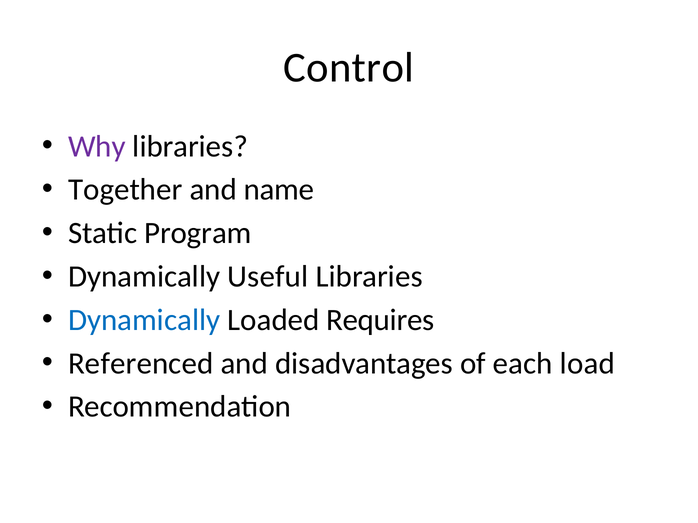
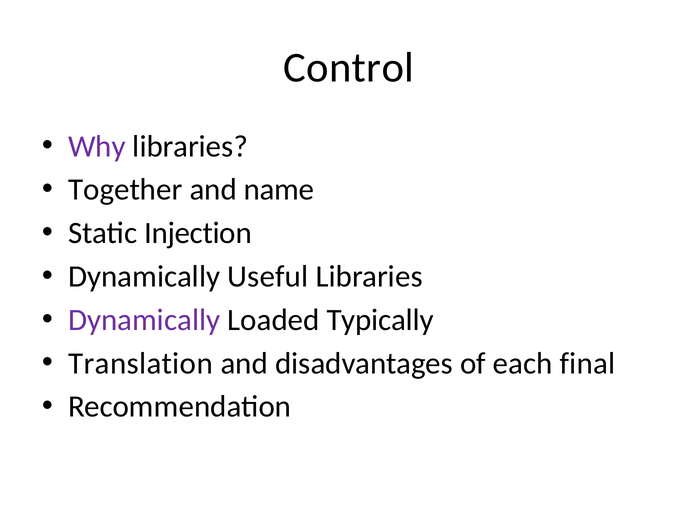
Program: Program -> Injection
Dynamically at (144, 320) colour: blue -> purple
Requires: Requires -> Typically
Referenced: Referenced -> Translation
load: load -> final
